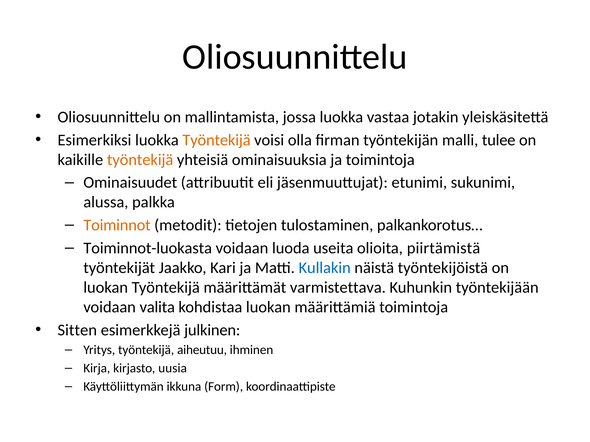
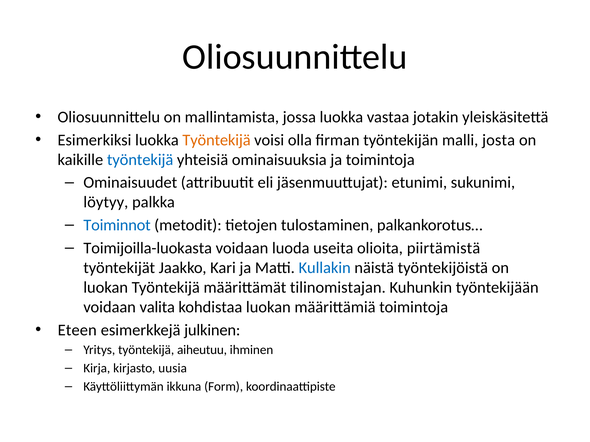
tulee: tulee -> josta
työntekijä at (140, 160) colour: orange -> blue
alussa: alussa -> löytyy
Toiminnot colour: orange -> blue
Toiminnot-luokasta: Toiminnot-luokasta -> Toimijoilla-luokasta
varmistettava: varmistettava -> tilinomistajan
Sitten: Sitten -> Eteen
